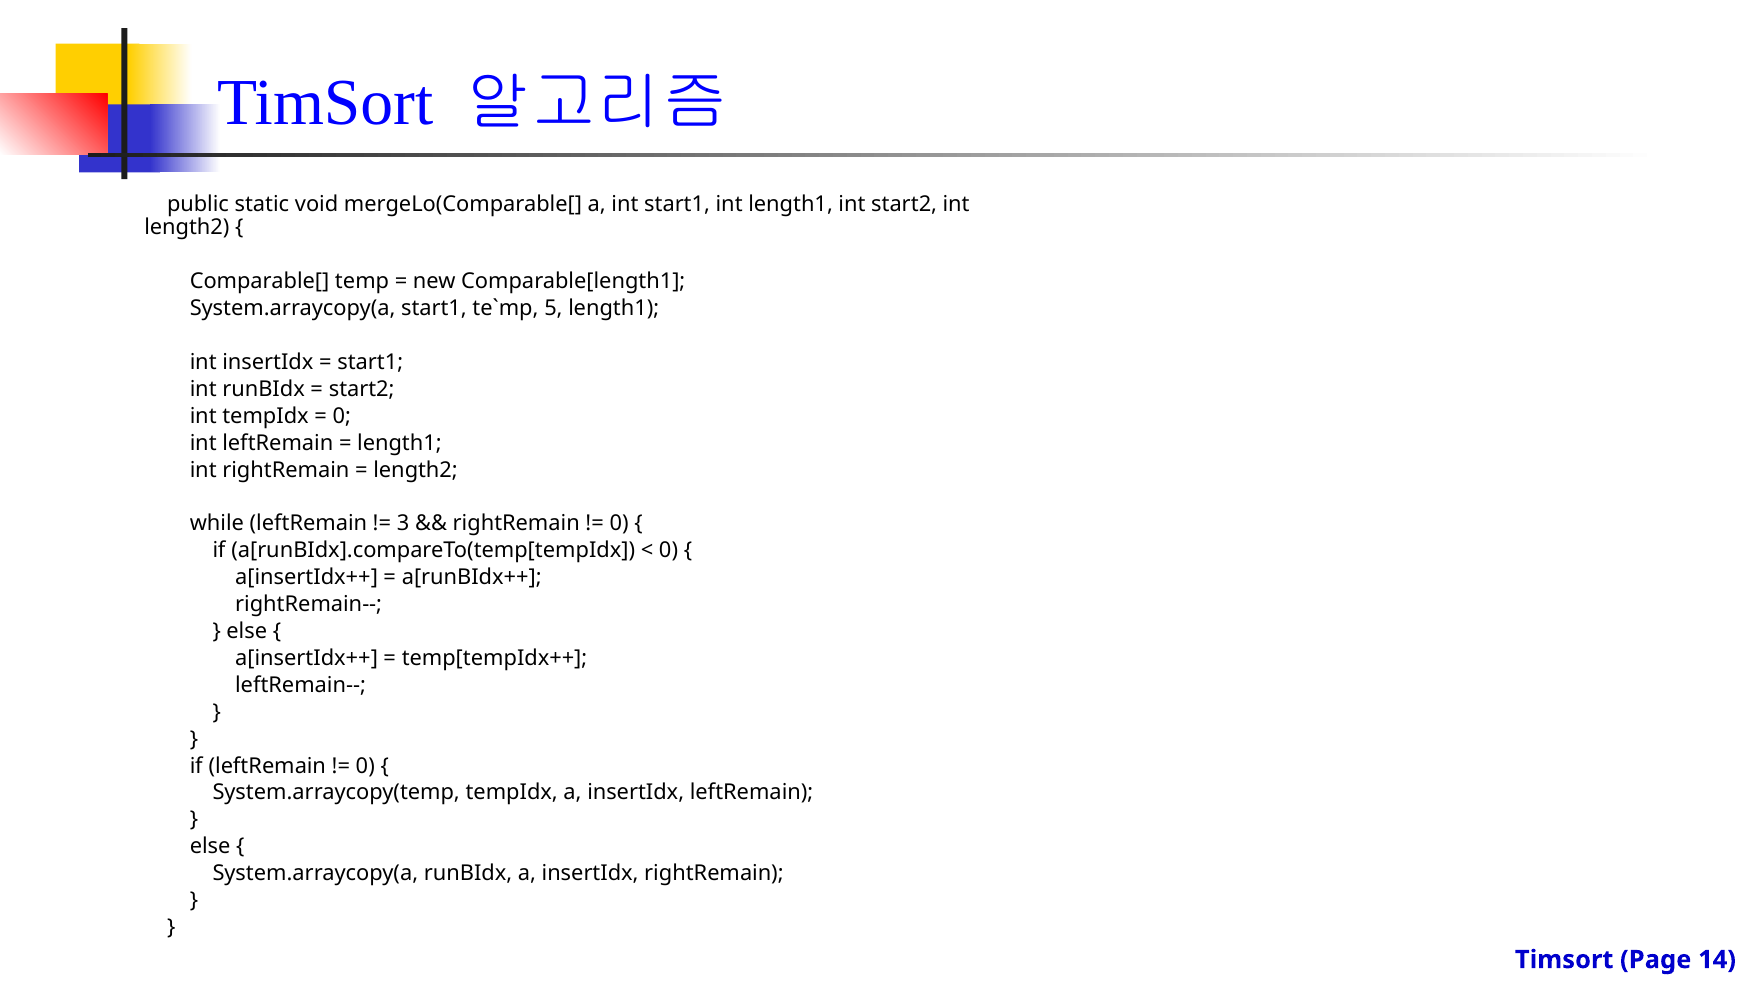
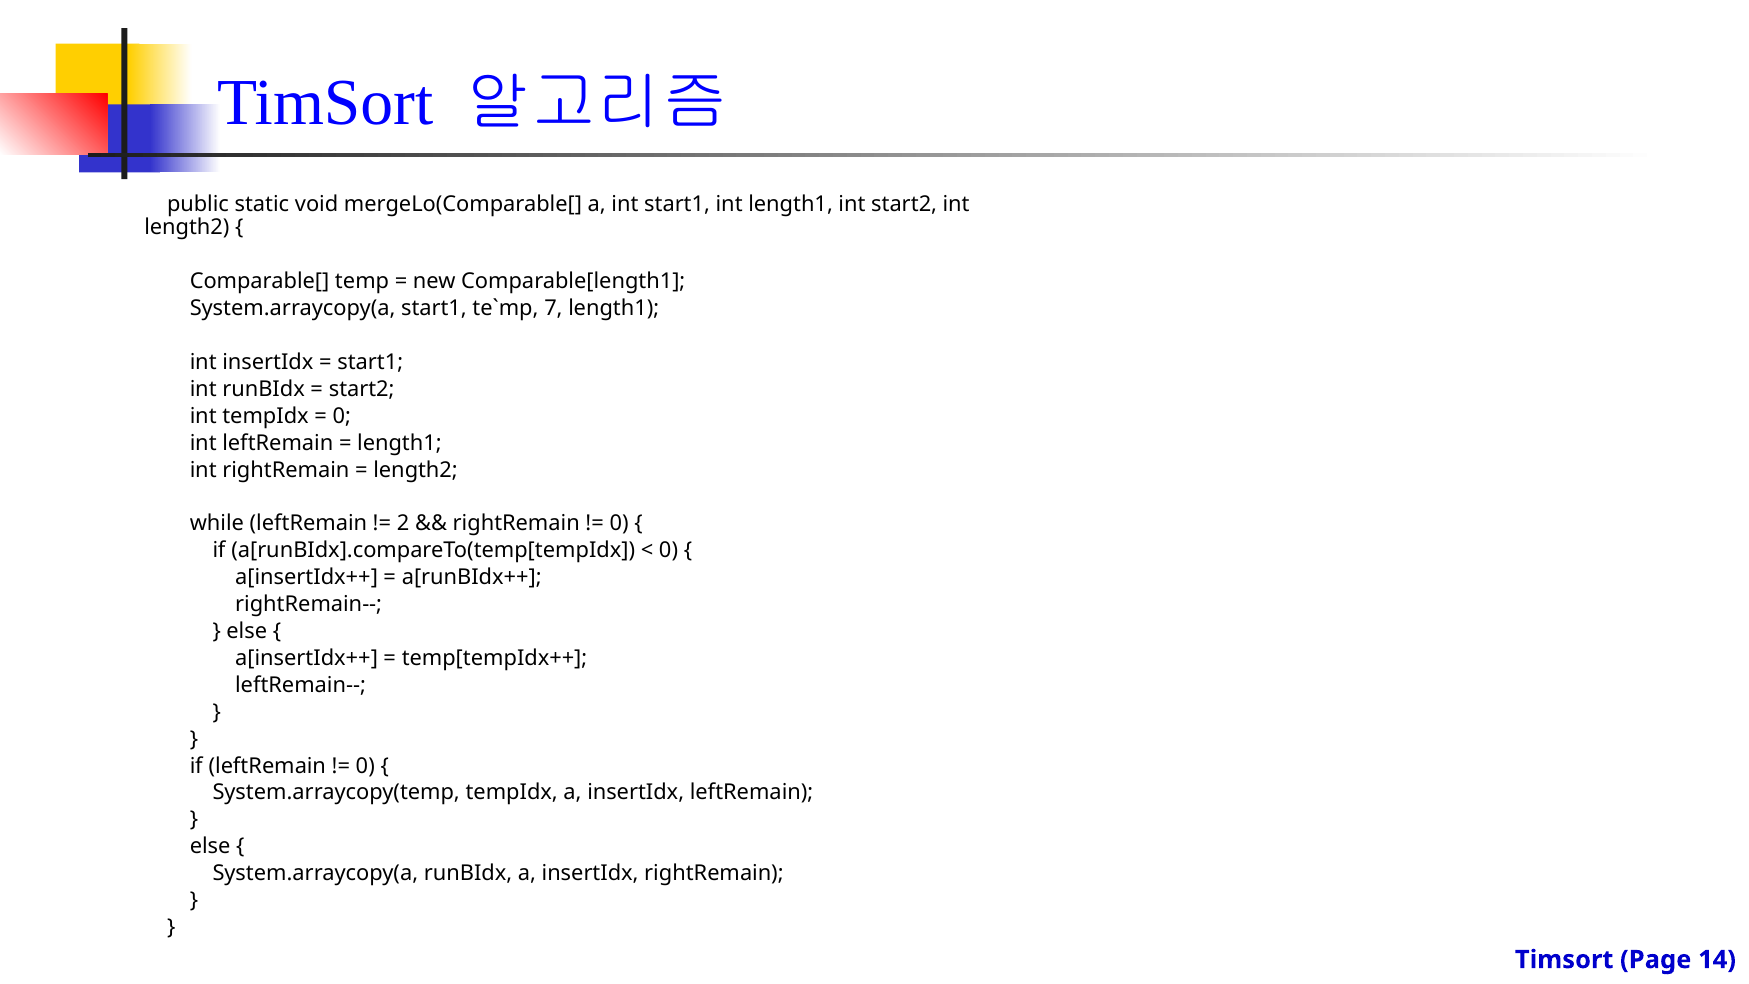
5: 5 -> 7
3: 3 -> 2
